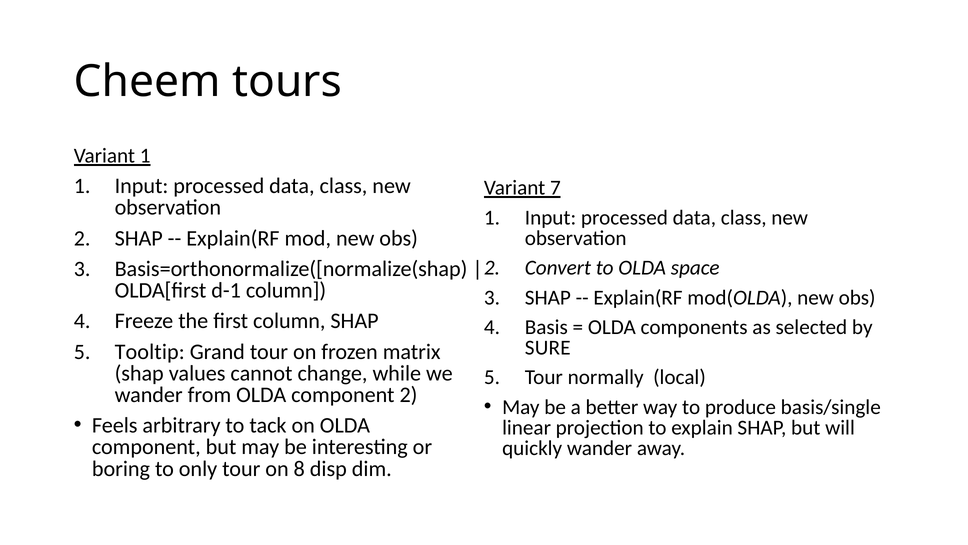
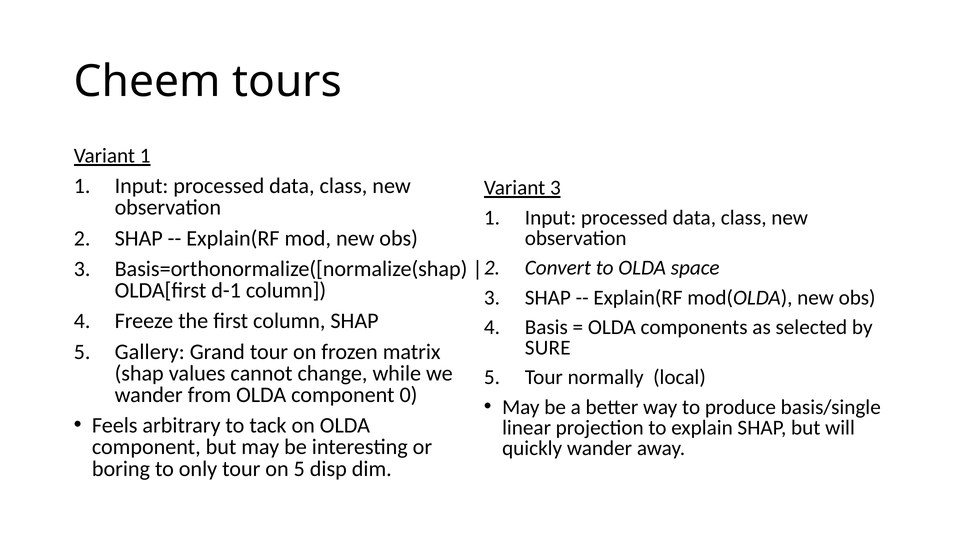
Variant 7: 7 -> 3
Tooltip: Tooltip -> Gallery
component 2: 2 -> 0
on 8: 8 -> 5
